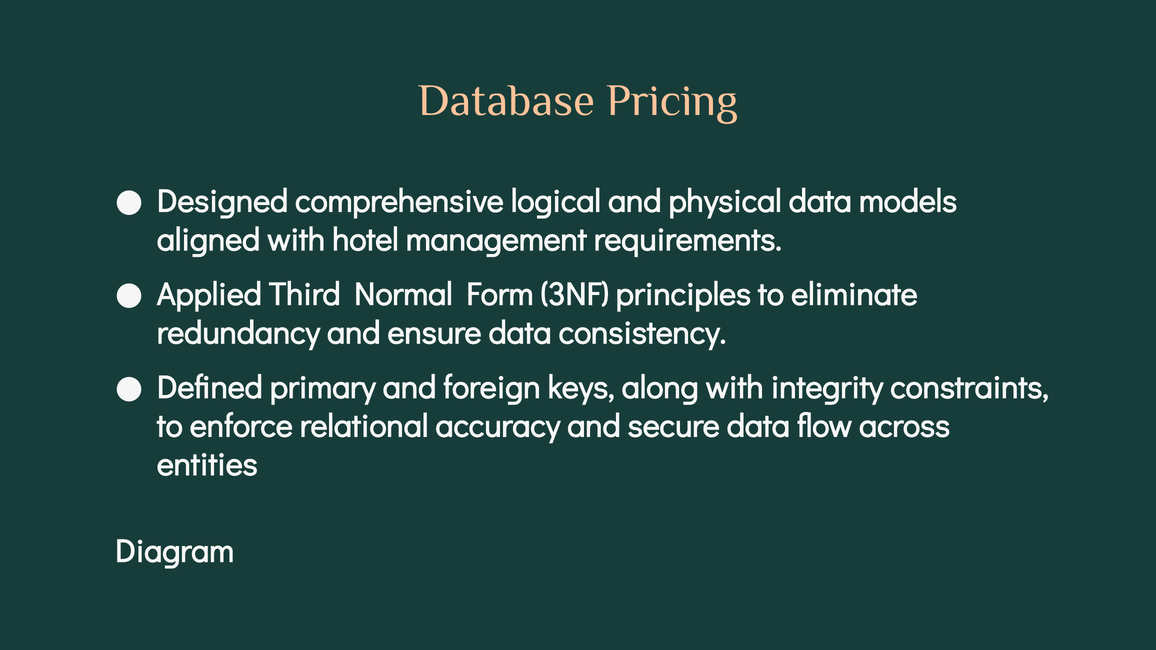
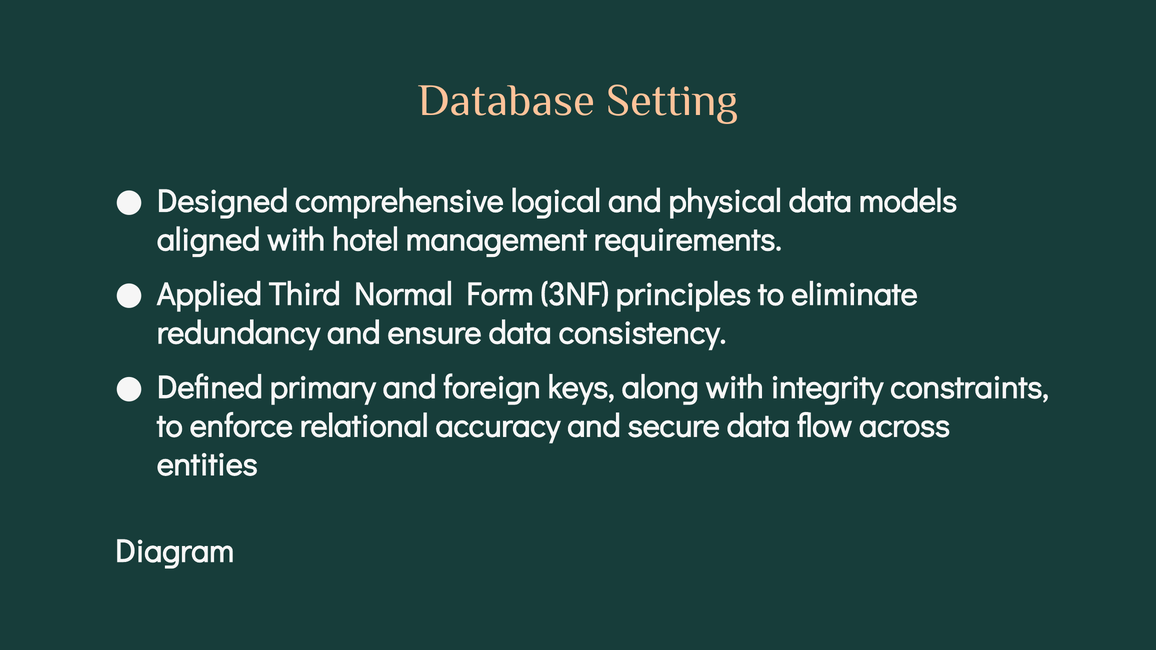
Pricing: Pricing -> Setting
